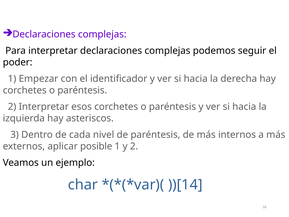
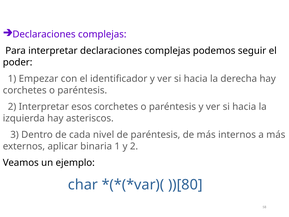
posible: posible -> binaria
))[14: ))[14 -> ))[80
